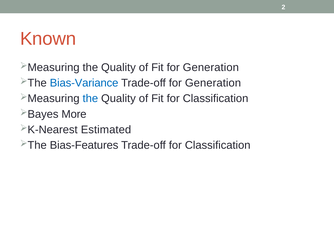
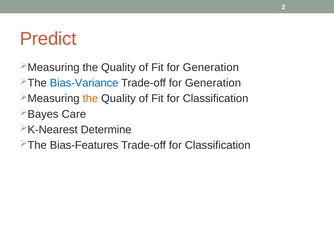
Known: Known -> Predict
the at (90, 99) colour: blue -> orange
More: More -> Care
Estimated: Estimated -> Determine
